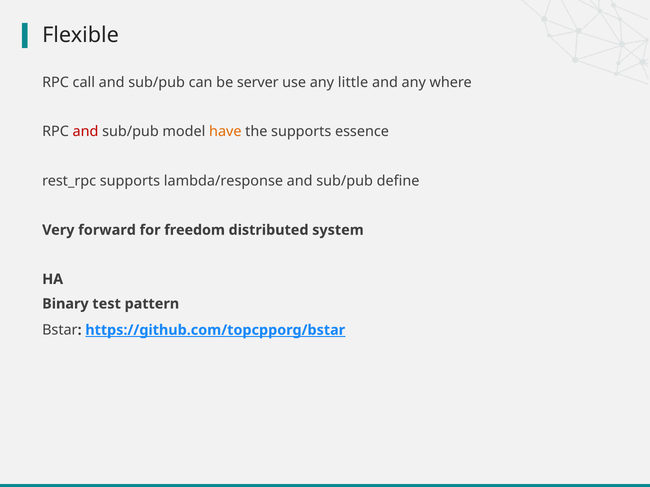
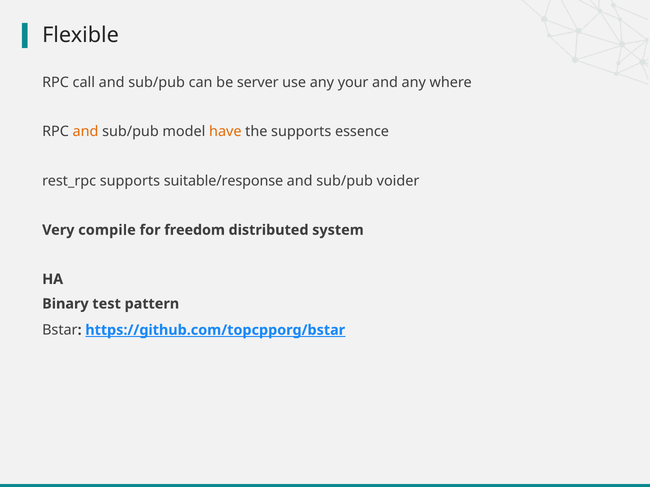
little: little -> your
and at (86, 132) colour: red -> orange
lambda/response: lambda/response -> suitable/response
define: define -> voider
forward: forward -> compile
